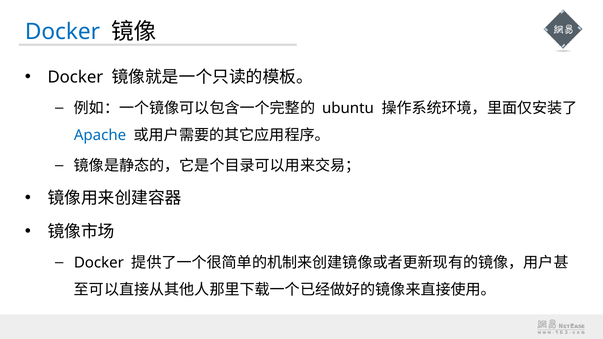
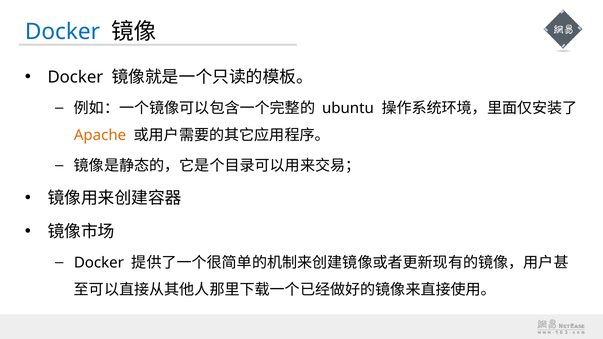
Apache colour: blue -> orange
